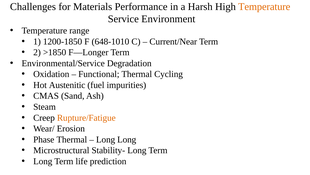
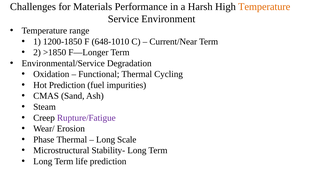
Hot Austenitic: Austenitic -> Prediction
Rupture/Fatigue colour: orange -> purple
Long Long: Long -> Scale
